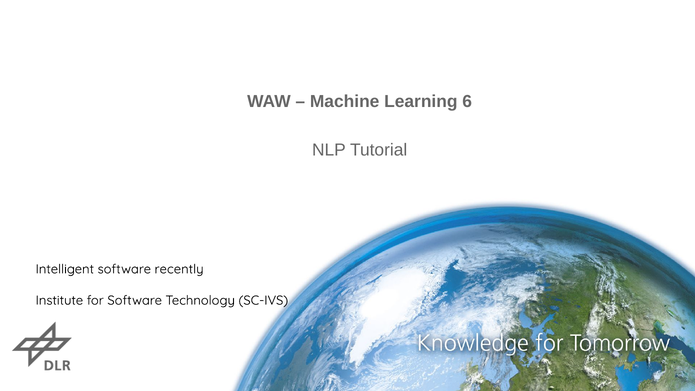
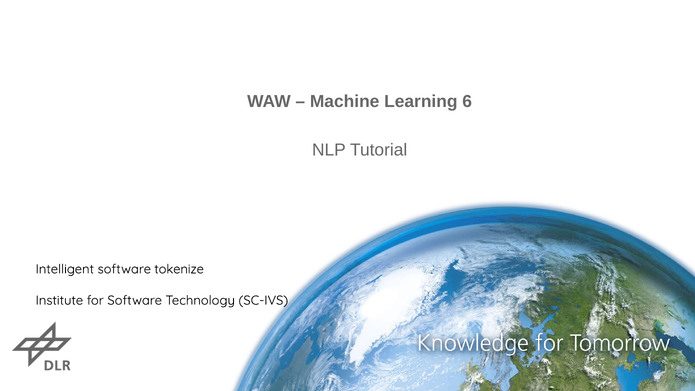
recently: recently -> tokenize
